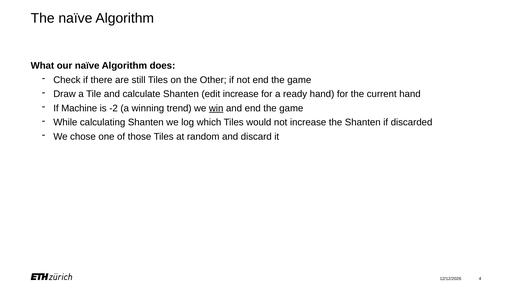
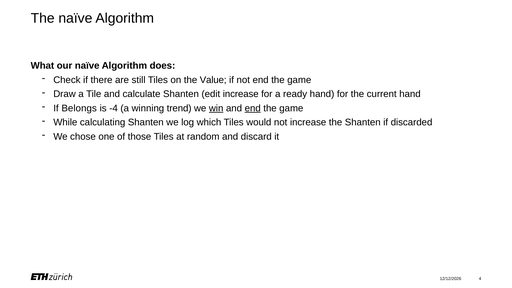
Other: Other -> Value
Machine: Machine -> Belongs
-2: -2 -> -4
end at (253, 108) underline: none -> present
